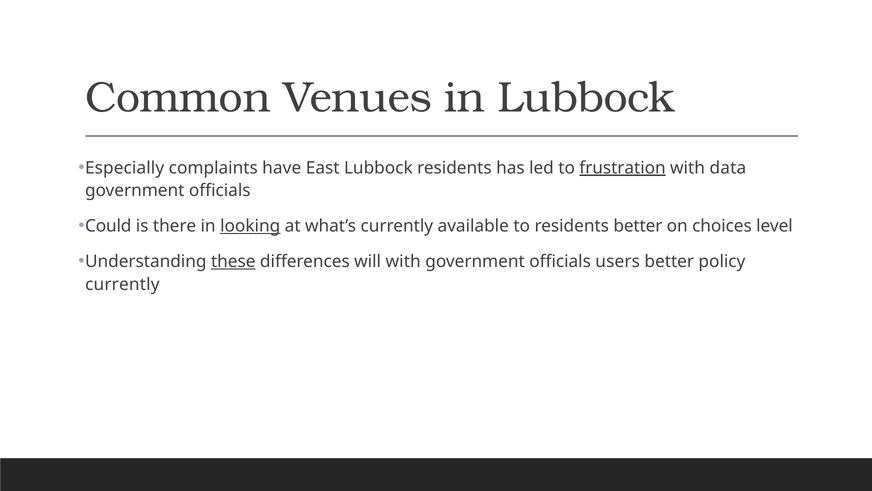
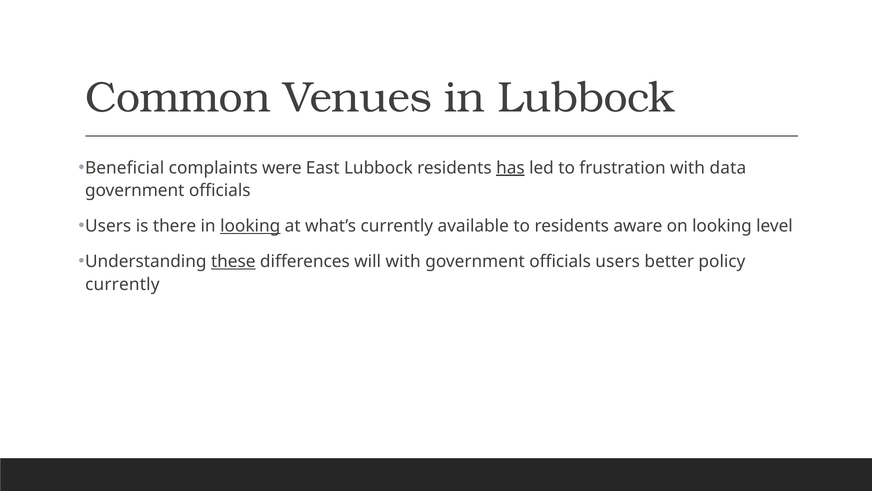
Especially: Especially -> Beneficial
have: have -> were
has underline: none -> present
frustration underline: present -> none
Could at (108, 226): Could -> Users
residents better: better -> aware
on choices: choices -> looking
